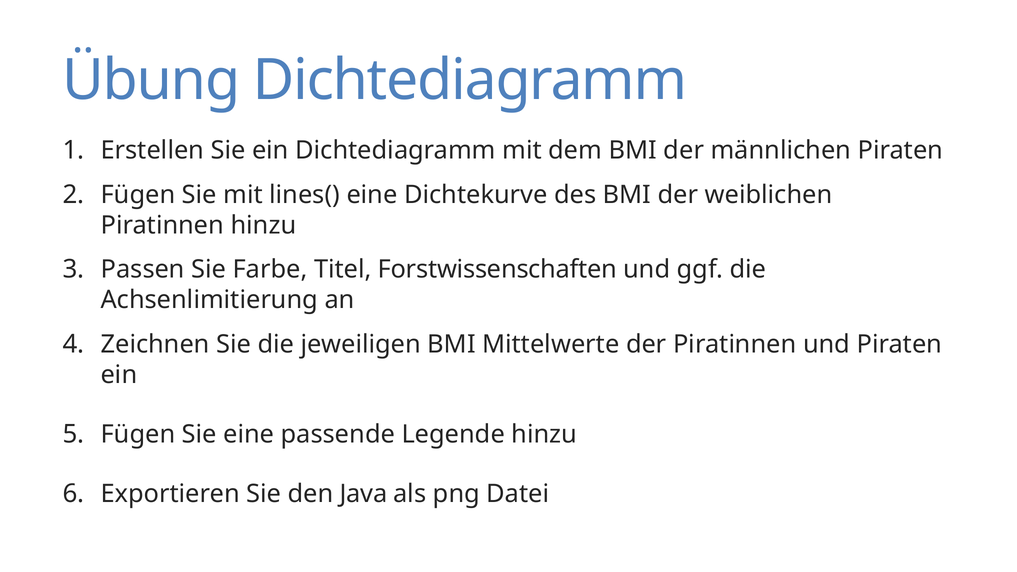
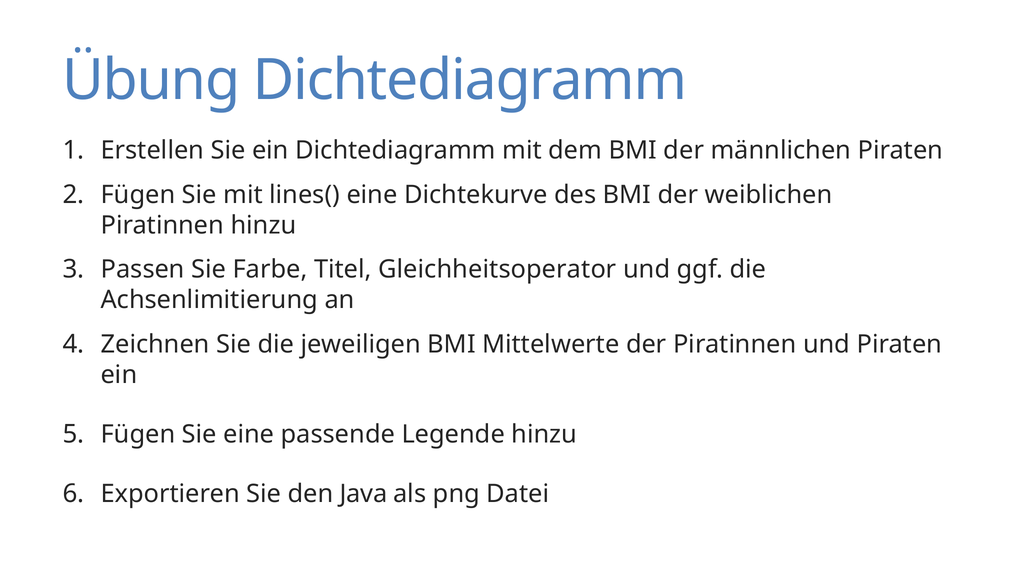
Forstwissenschaften: Forstwissenschaften -> Gleichheitsoperator
